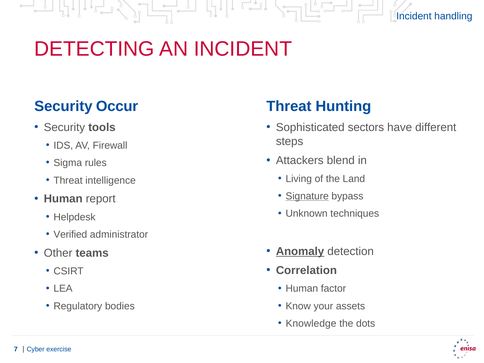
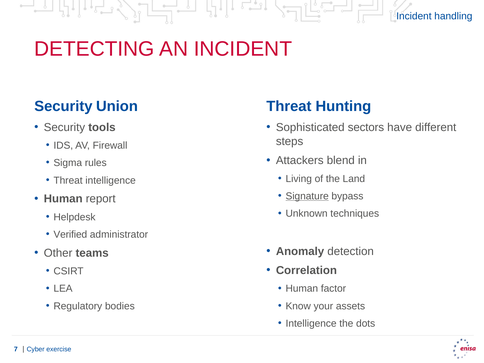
Occur: Occur -> Union
Anomaly underline: present -> none
Knowledge at (311, 324): Knowledge -> Intelligence
